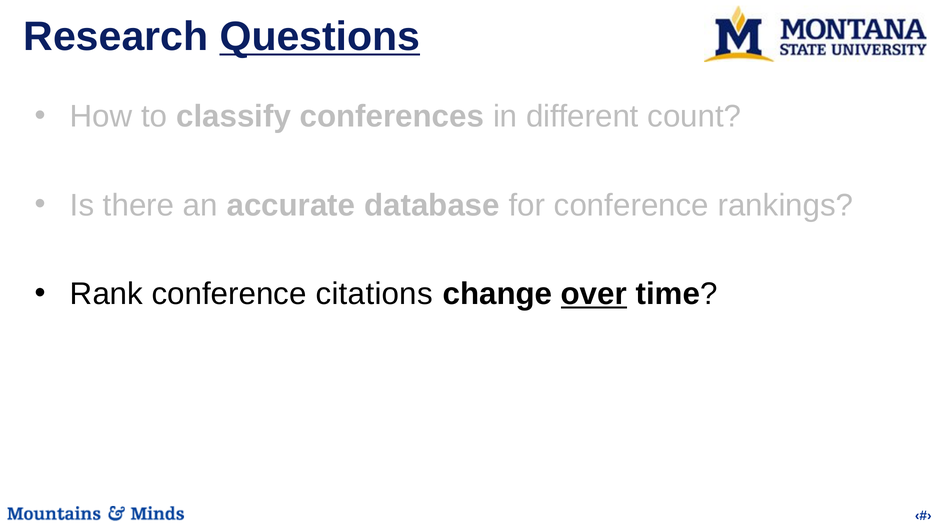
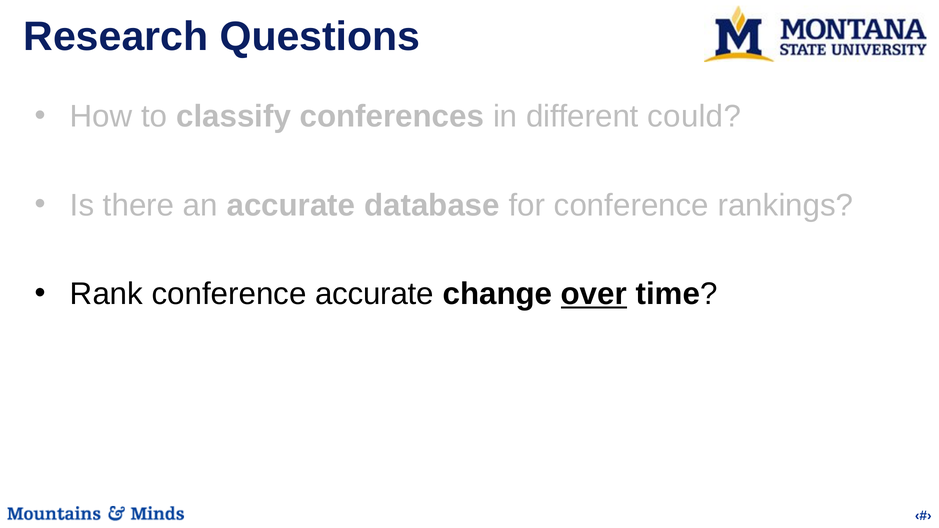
Questions underline: present -> none
count: count -> could
conference citations: citations -> accurate
